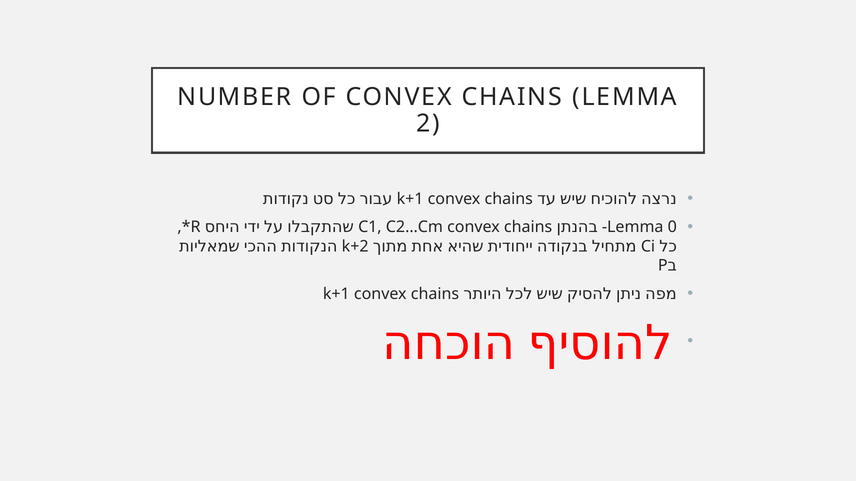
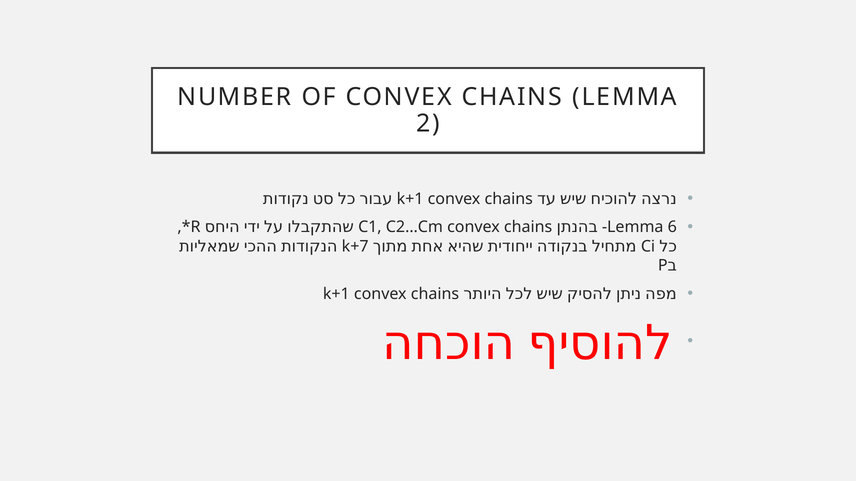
0: 0 -> 6
k+2: k+2 -> k+7
